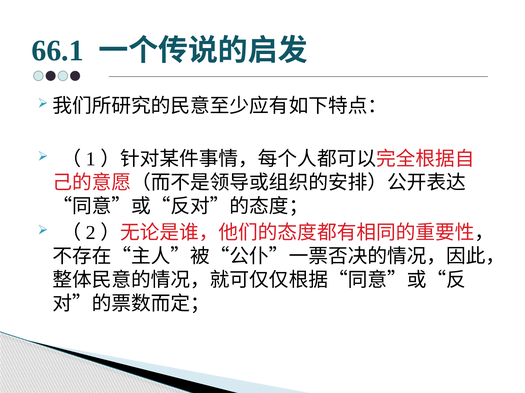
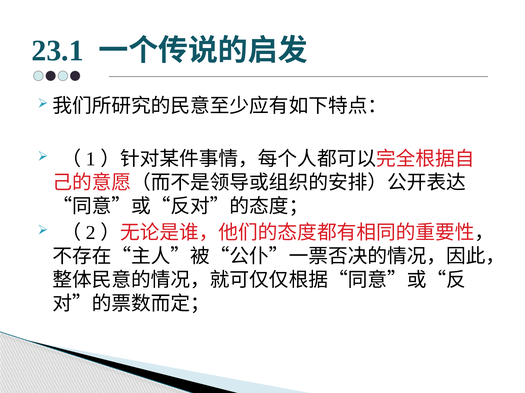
66.1: 66.1 -> 23.1
